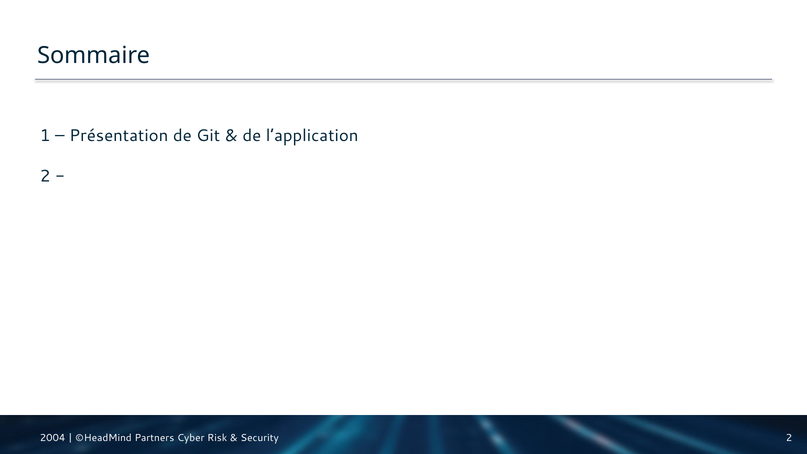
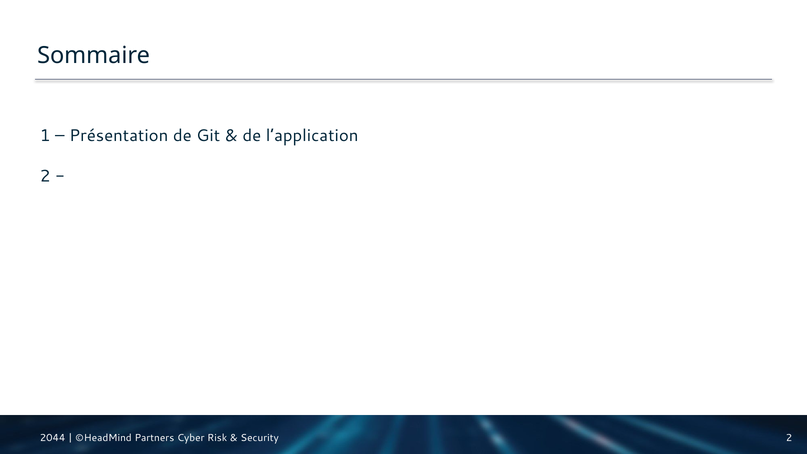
2004: 2004 -> 2044
